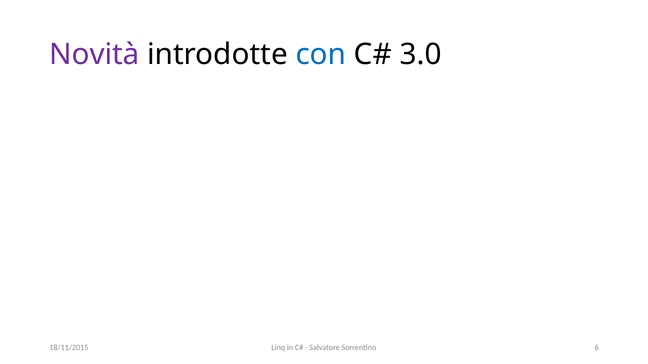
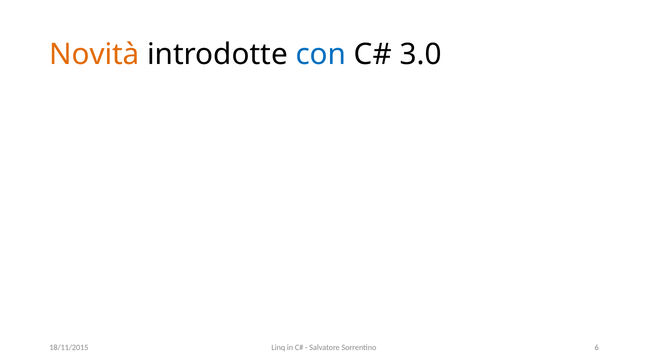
Novità colour: purple -> orange
